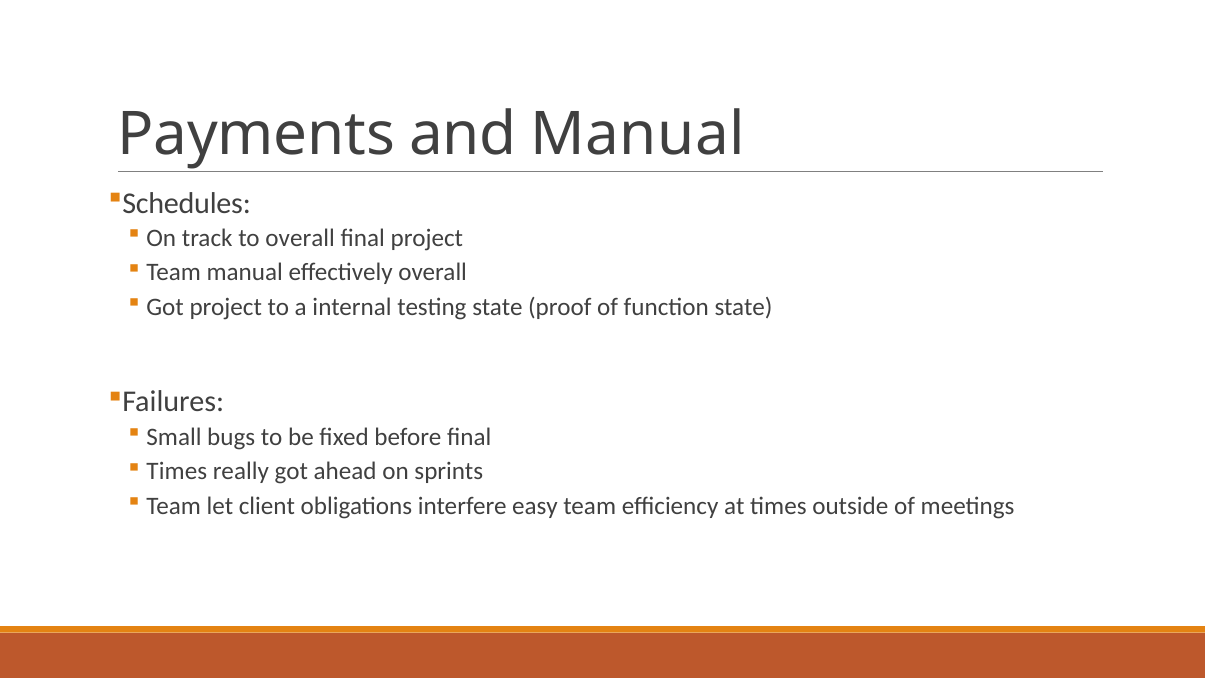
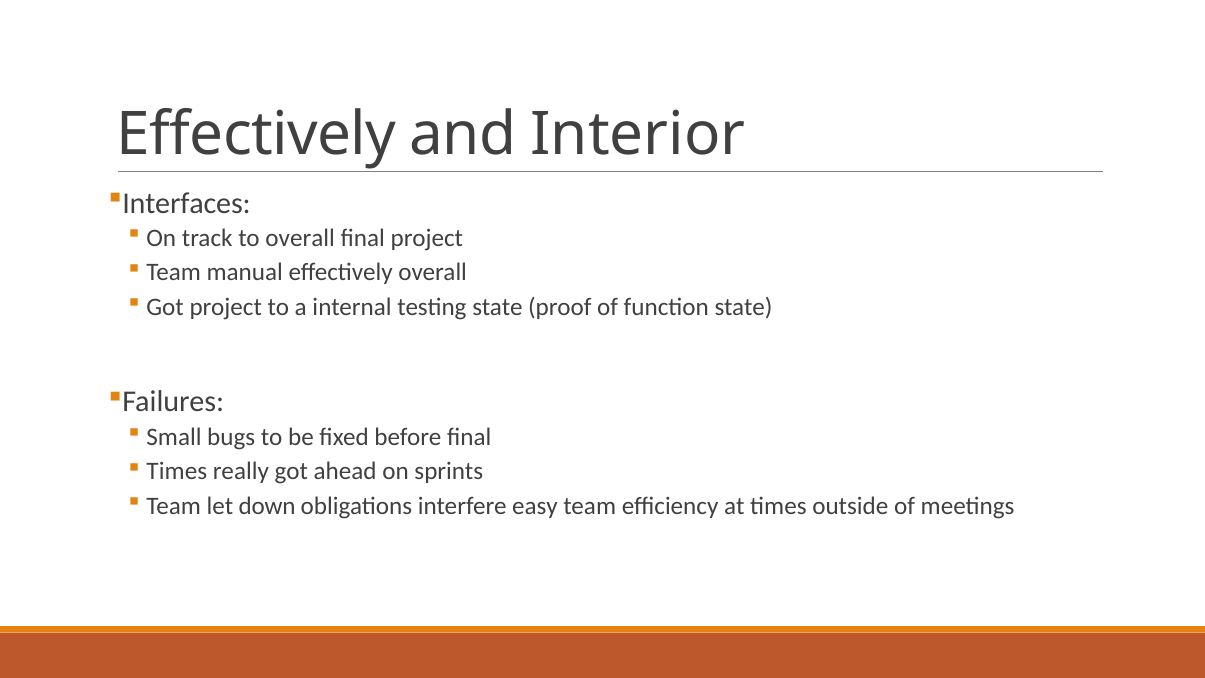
Payments at (256, 135): Payments -> Effectively
and Manual: Manual -> Interior
Schedules: Schedules -> Interfaces
client: client -> down
